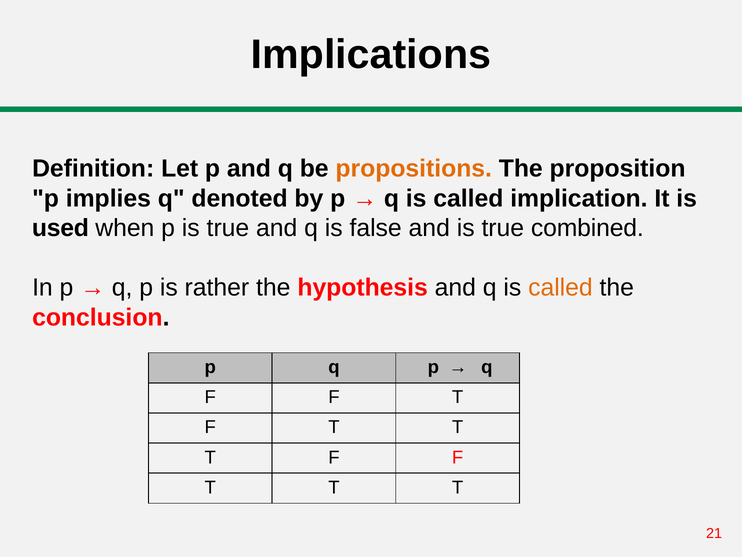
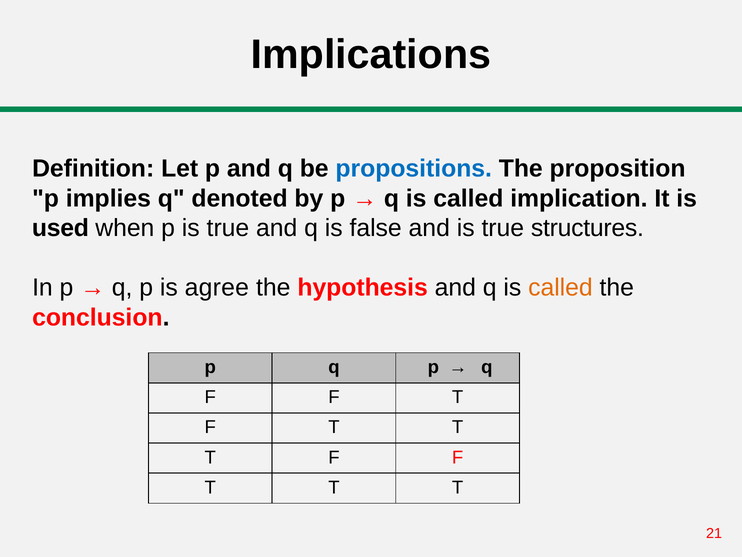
propositions colour: orange -> blue
combined: combined -> structures
rather: rather -> agree
